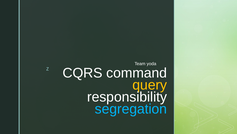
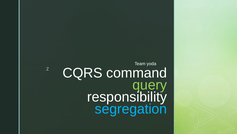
query colour: yellow -> light green
